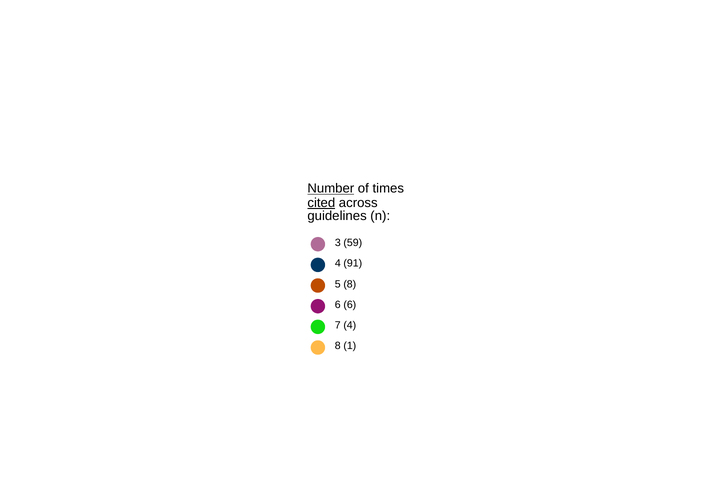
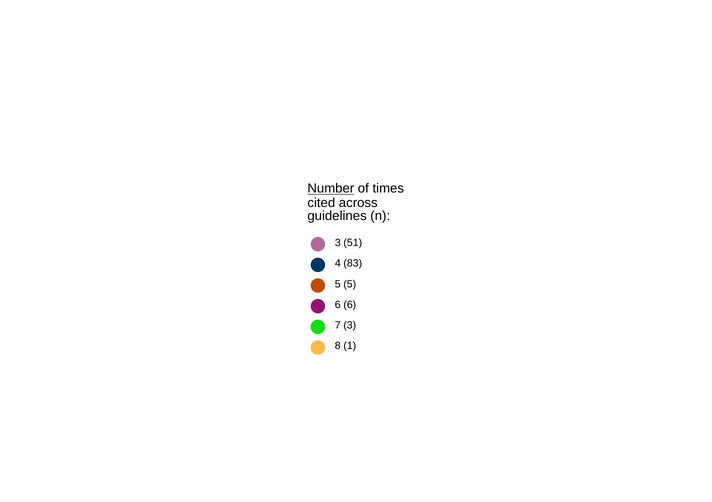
cited underline: present -> none
59: 59 -> 51
91: 91 -> 83
5 8: 8 -> 5
7 4: 4 -> 3
